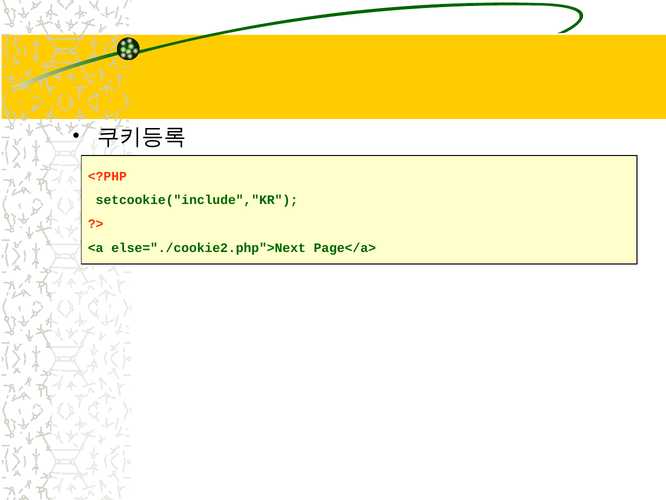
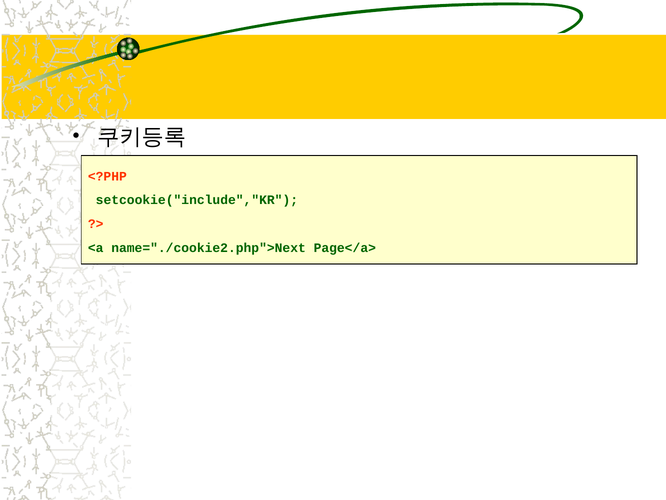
else="./cookie2.php">Next: else="./cookie2.php">Next -> name="./cookie2.php">Next
